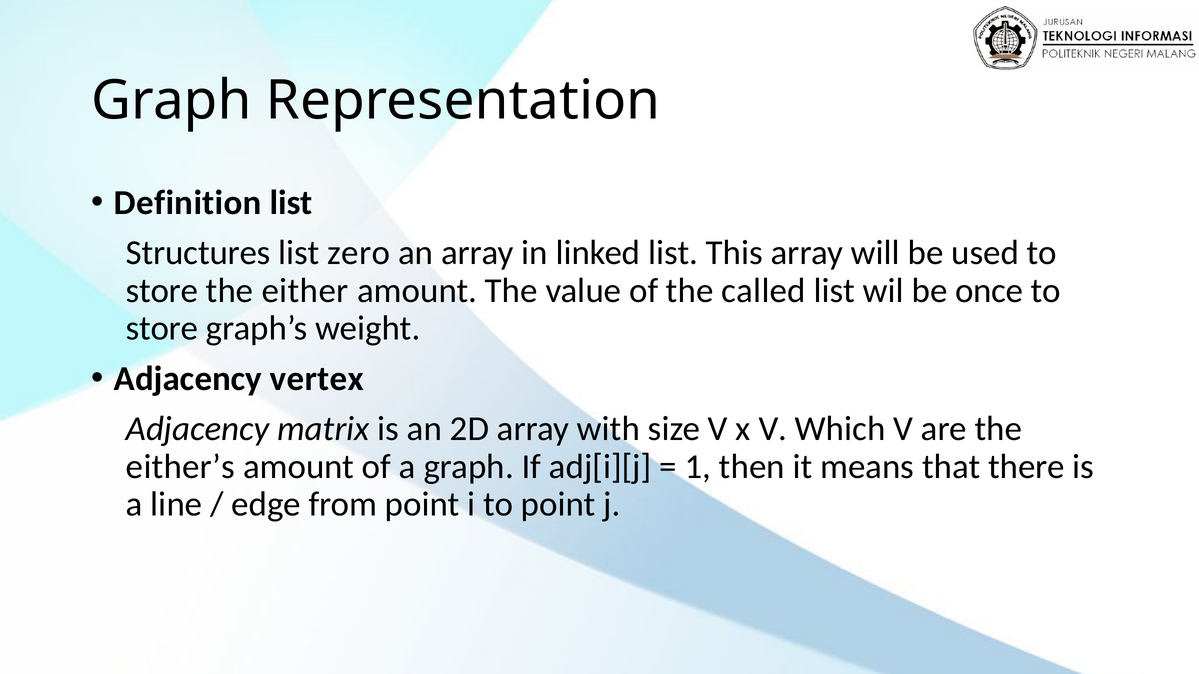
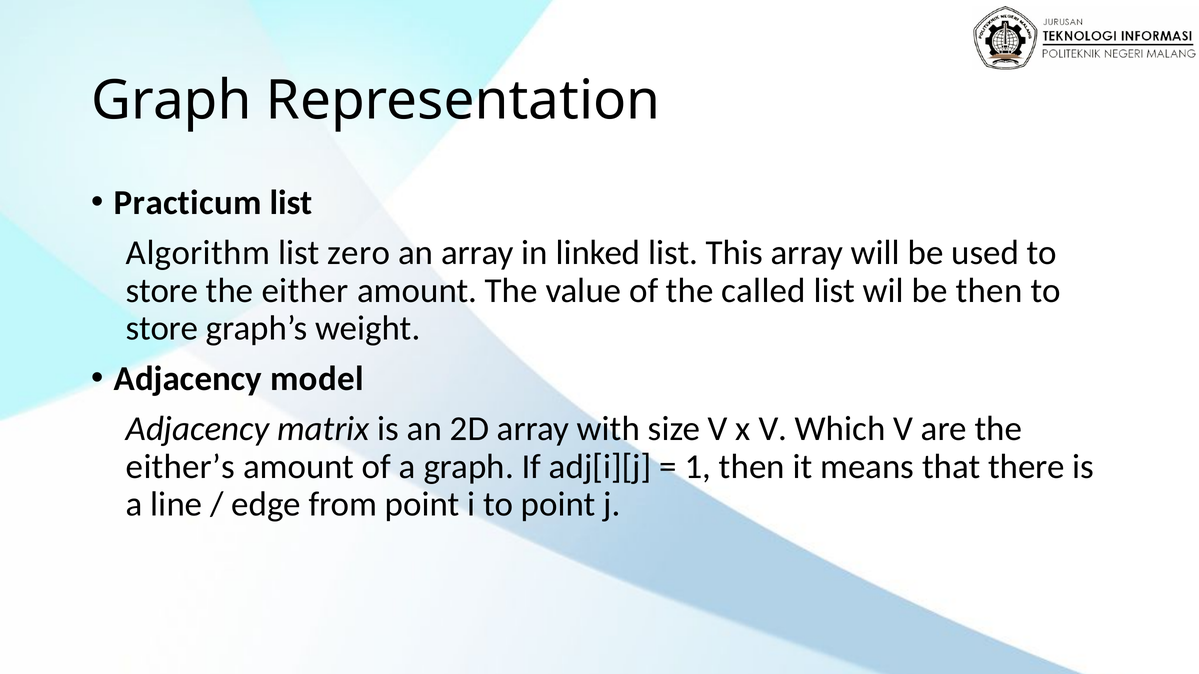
Definition: Definition -> Practicum
Structures: Structures -> Algorithm
be once: once -> then
vertex: vertex -> model
